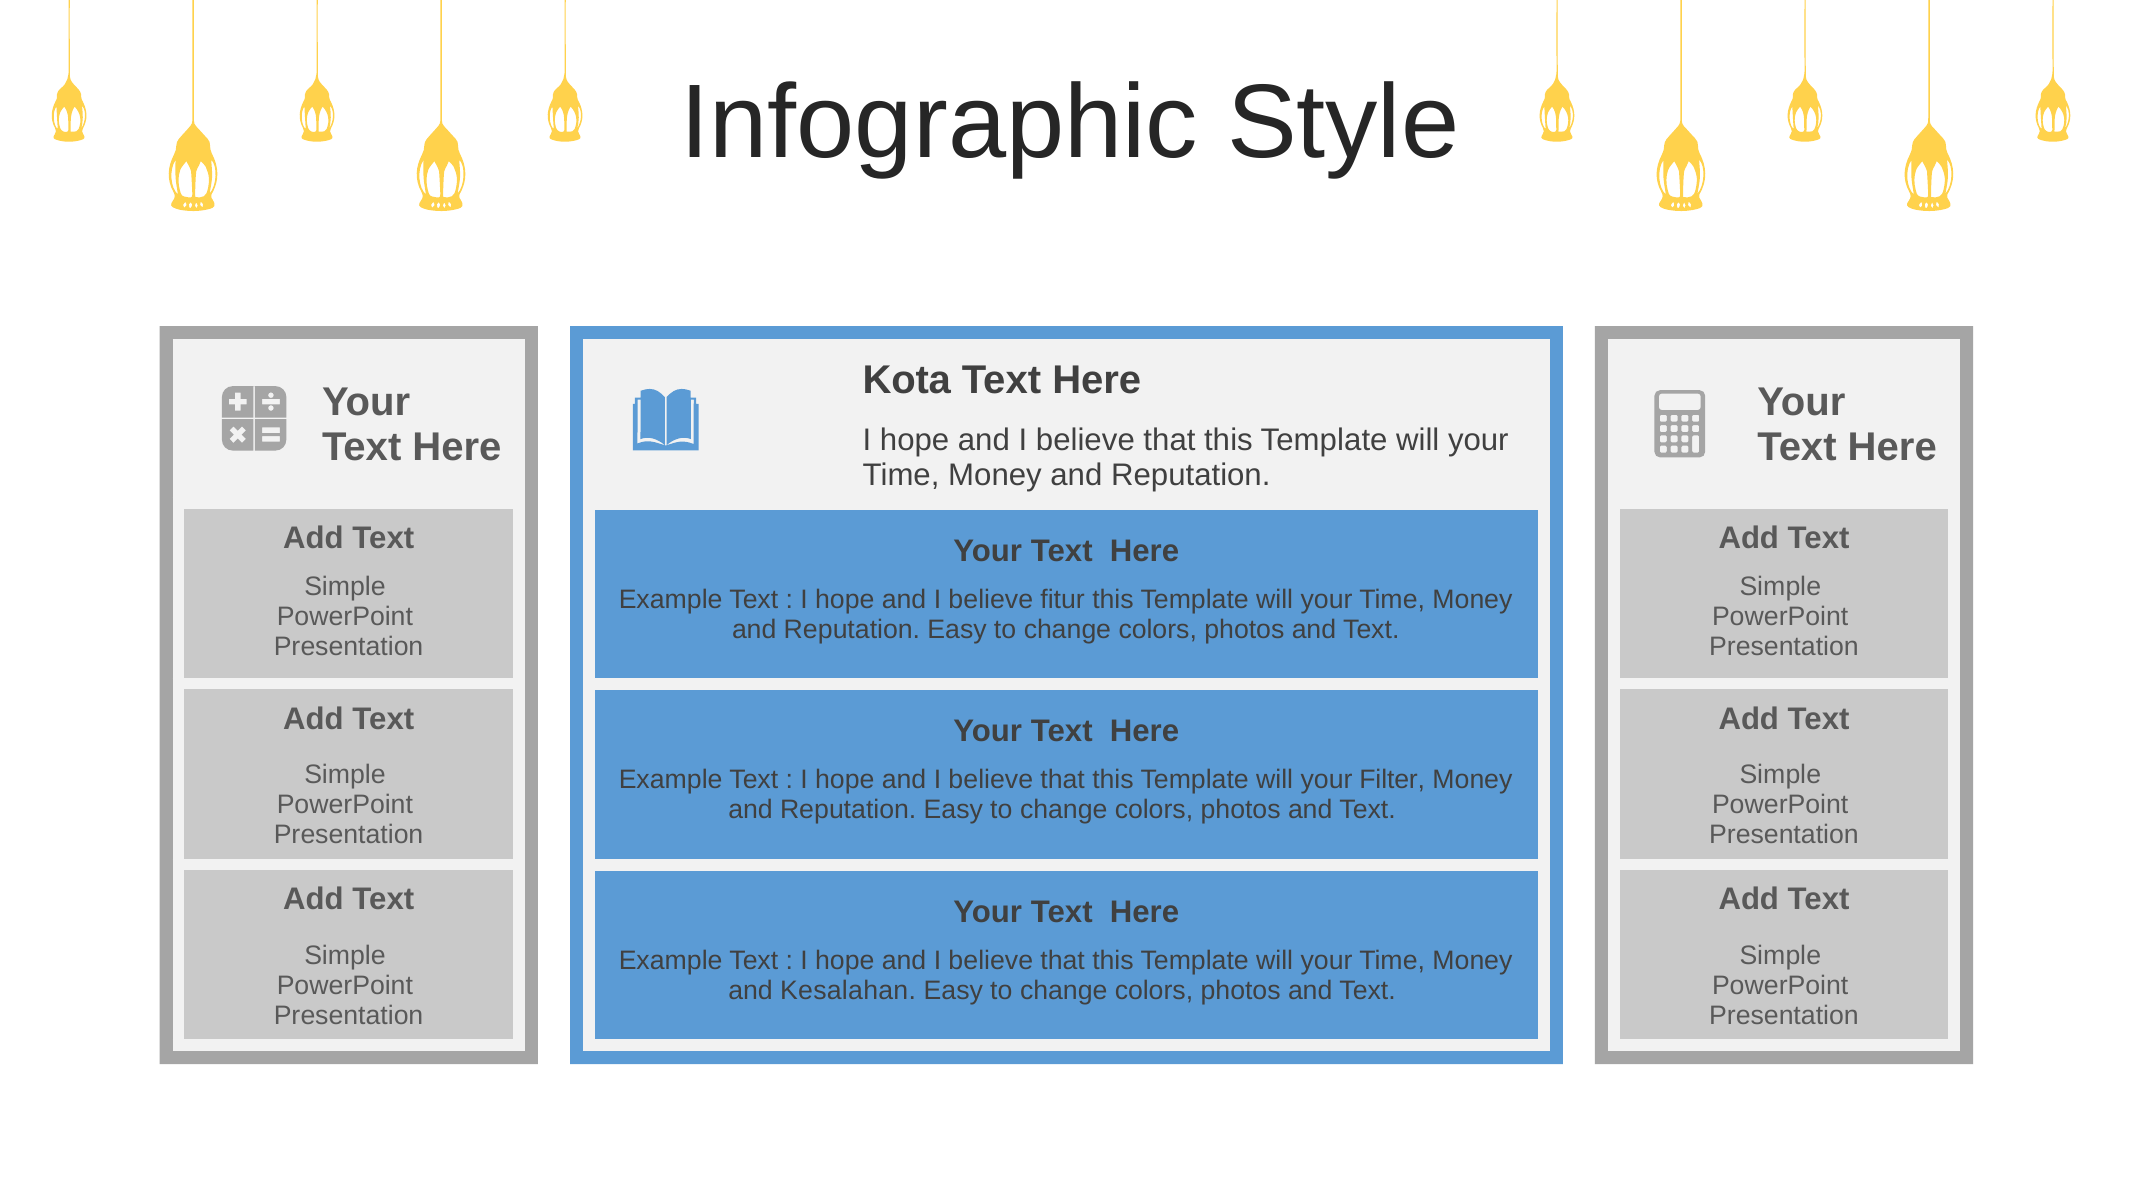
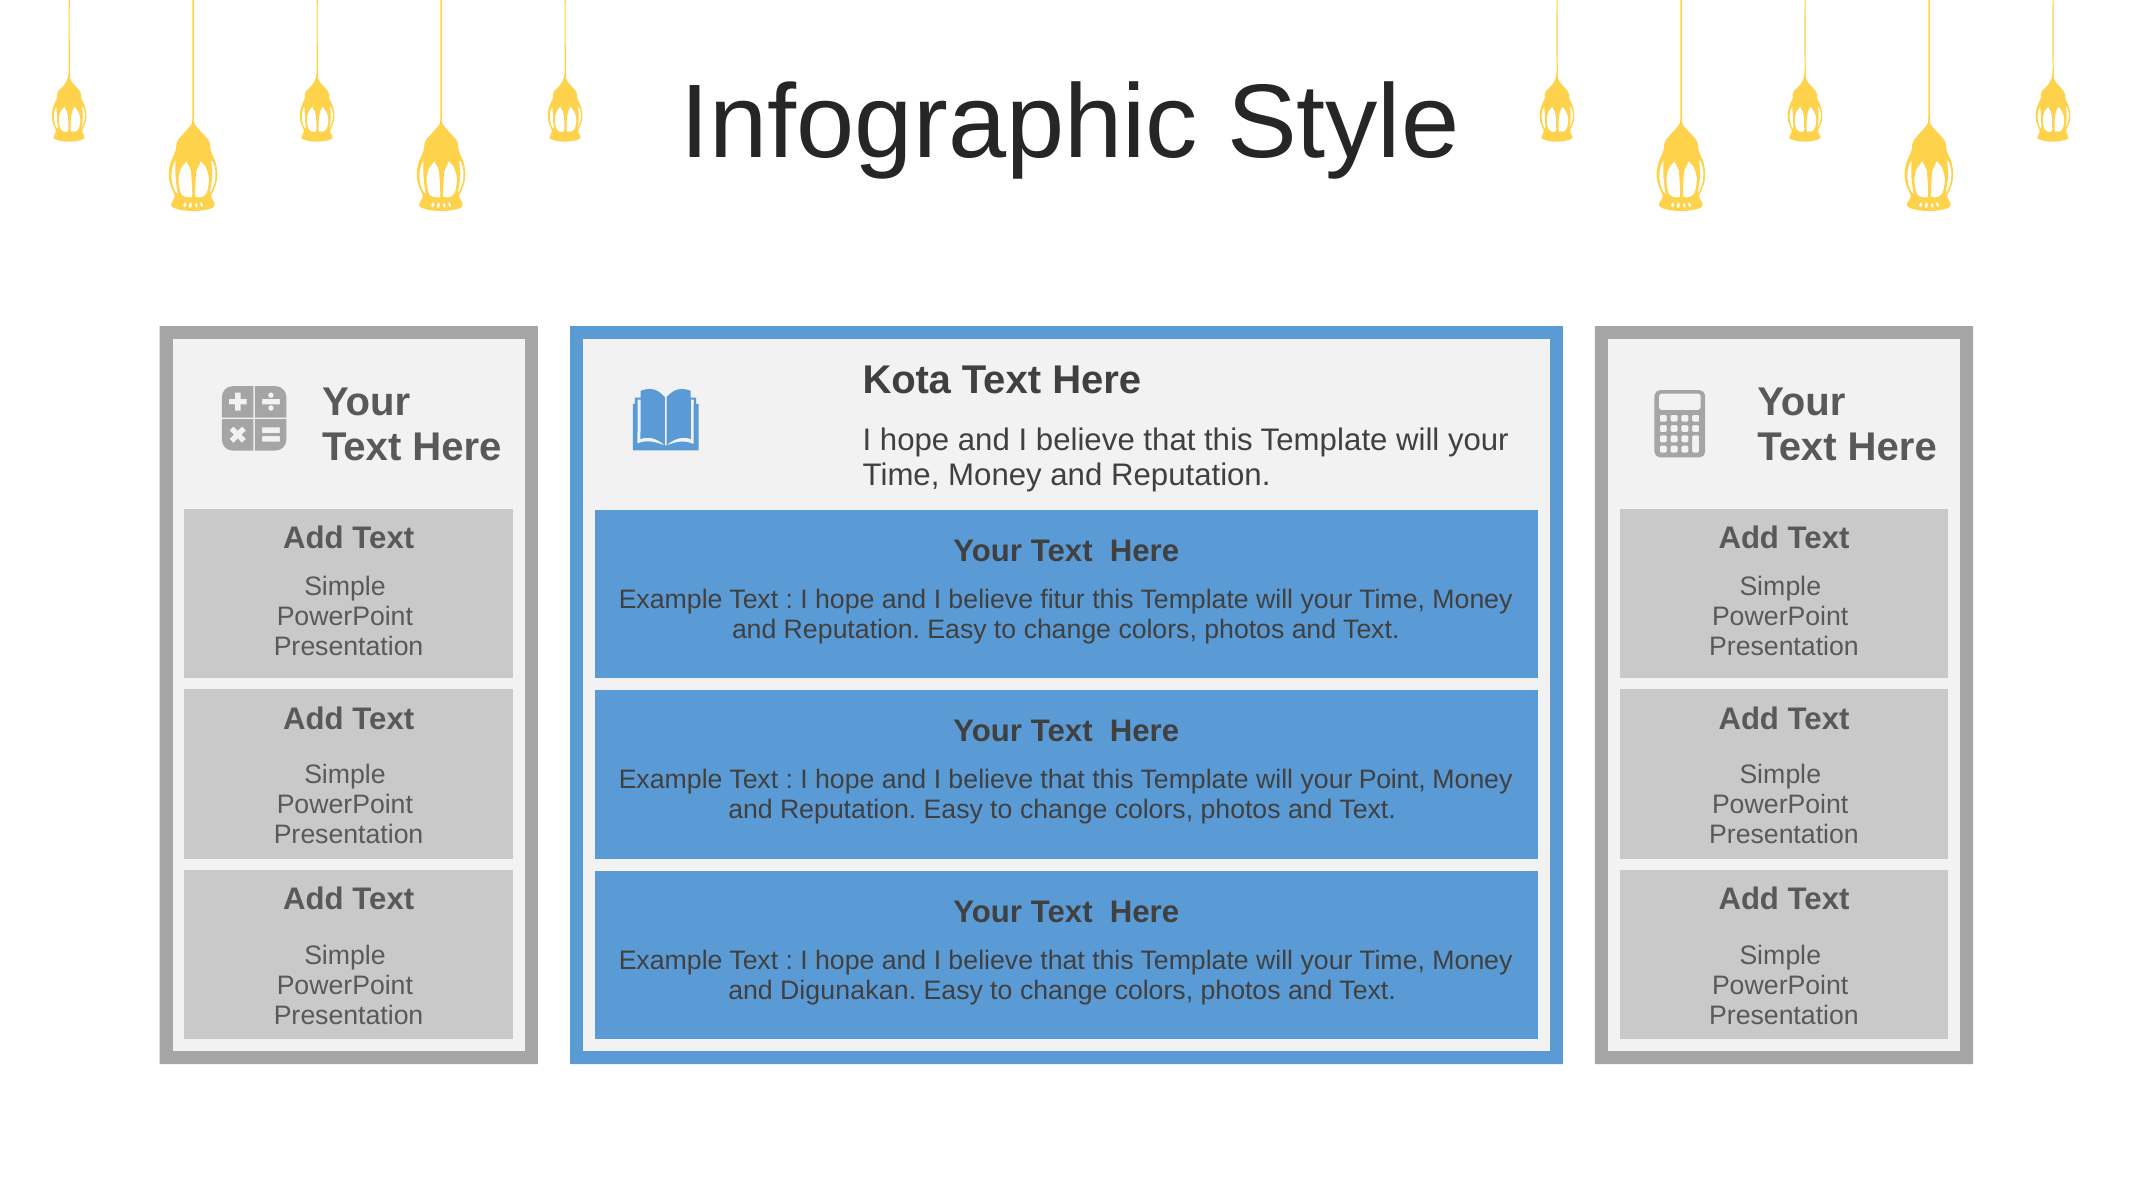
Filter: Filter -> Point
Kesalahan: Kesalahan -> Digunakan
